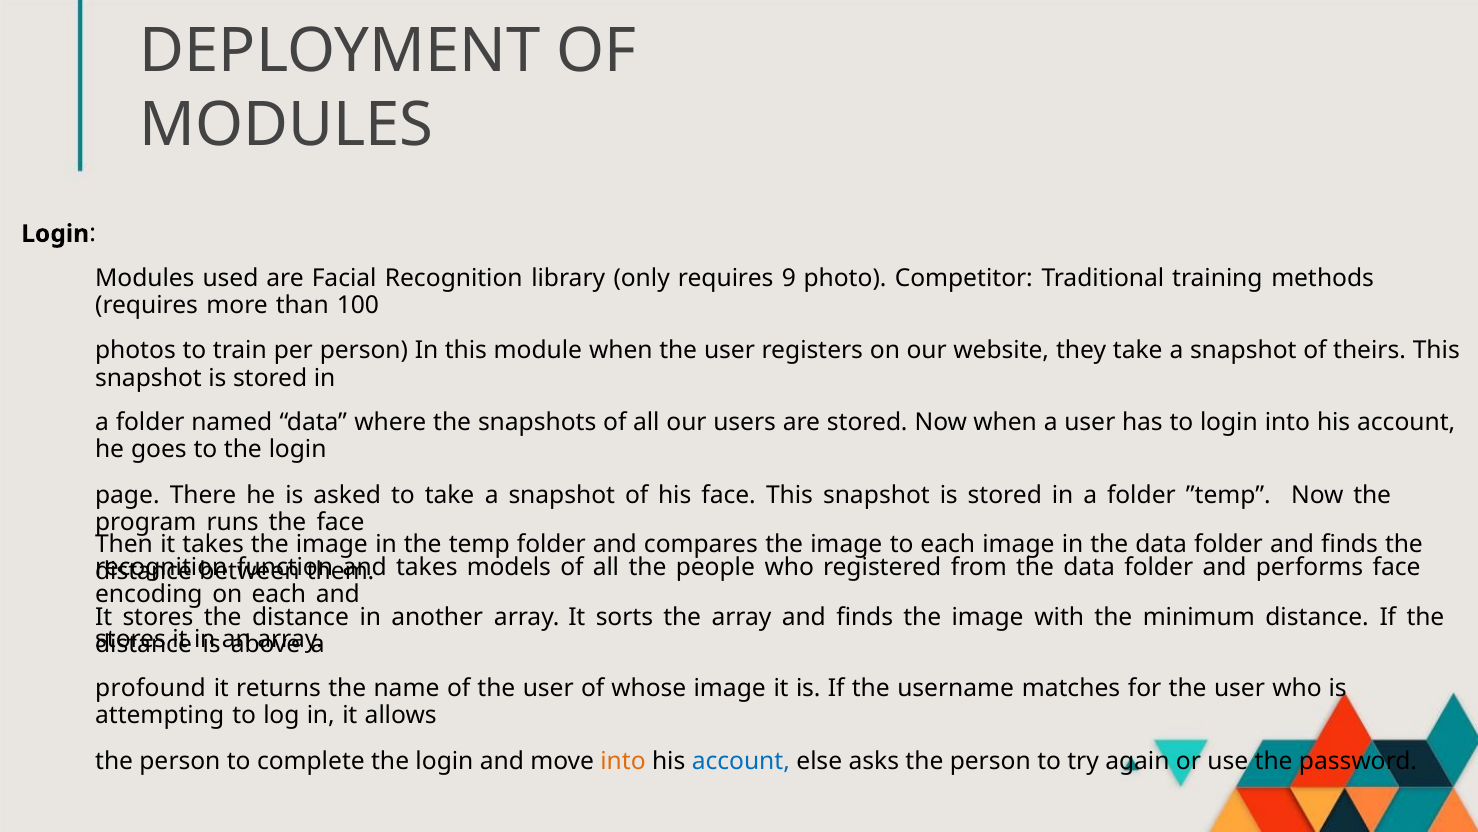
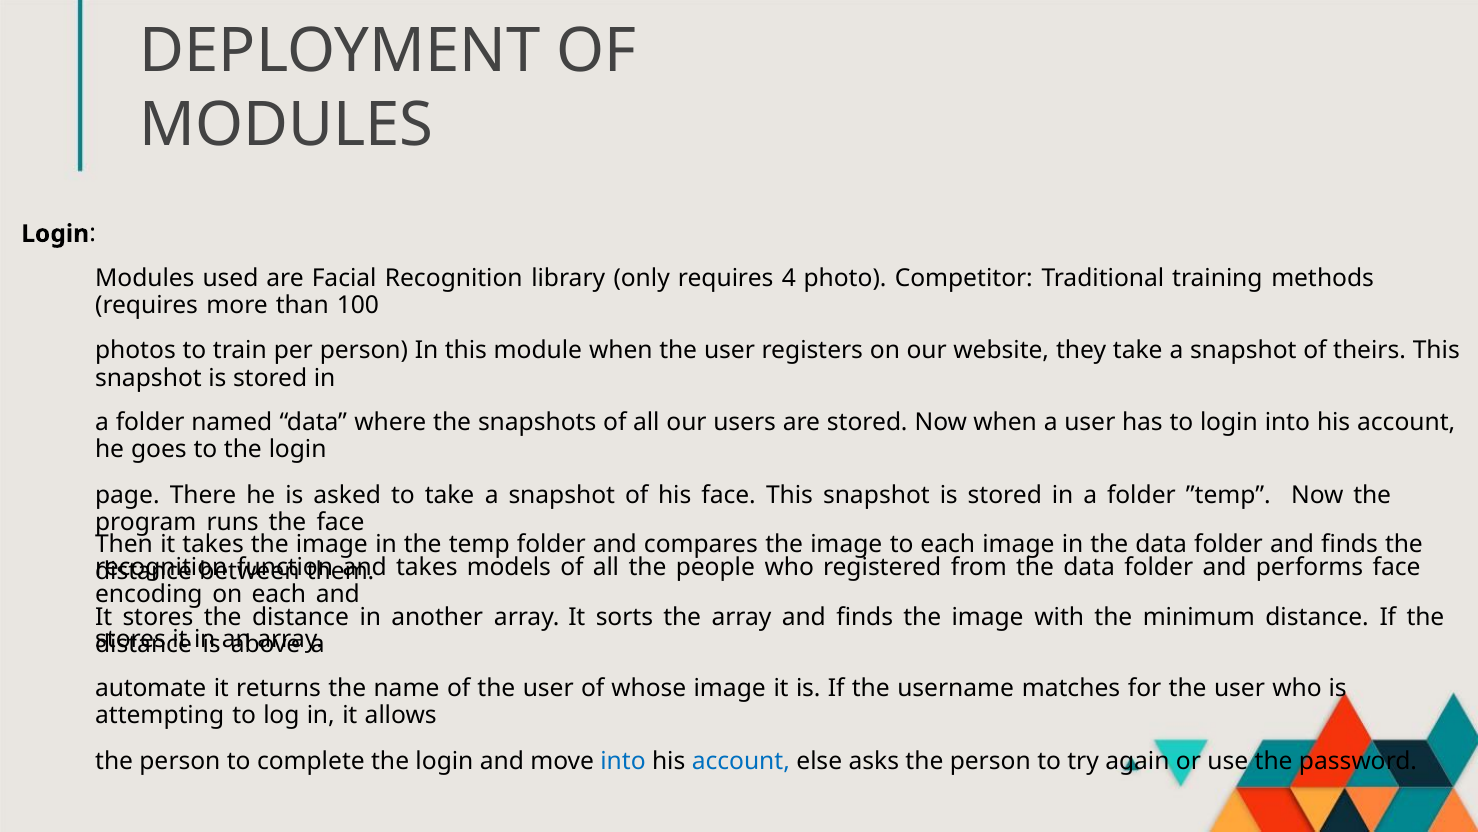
9: 9 -> 4
profound: profound -> automate
into at (623, 761) colour: orange -> blue
